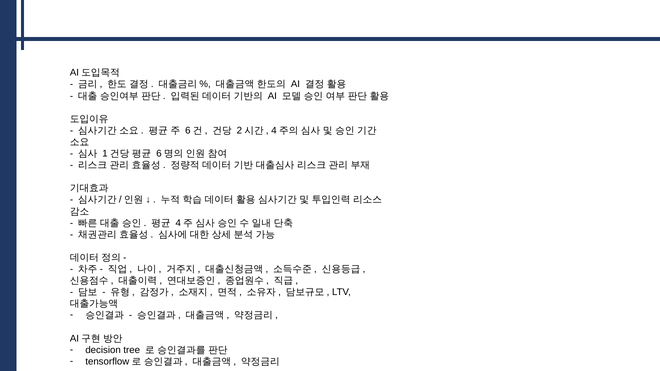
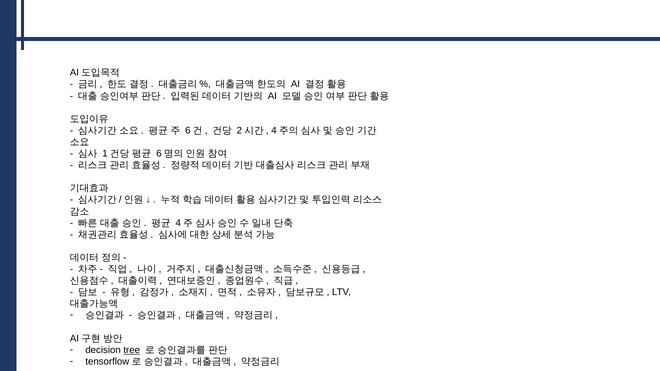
tree underline: none -> present
